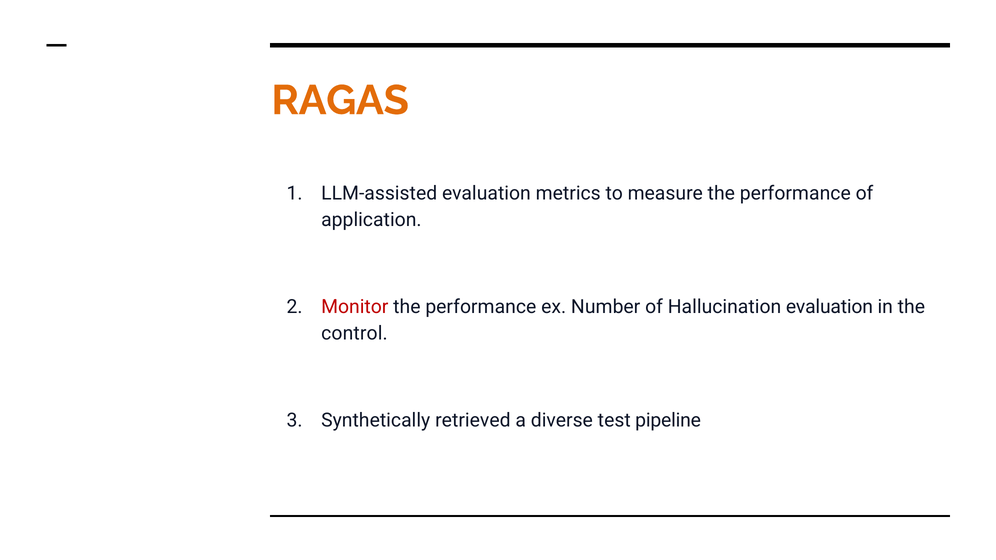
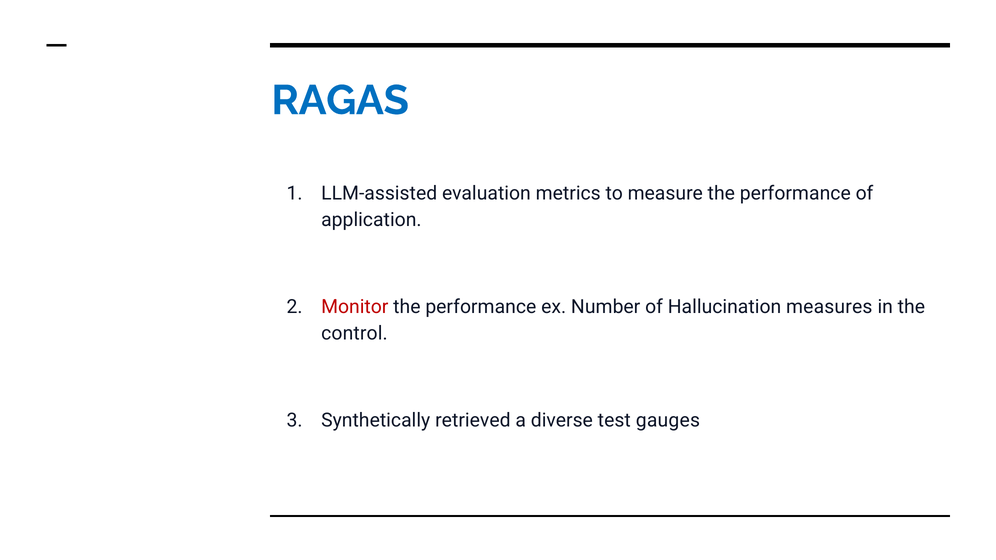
RAGAS colour: orange -> blue
Hallucination evaluation: evaluation -> measures
pipeline: pipeline -> gauges
